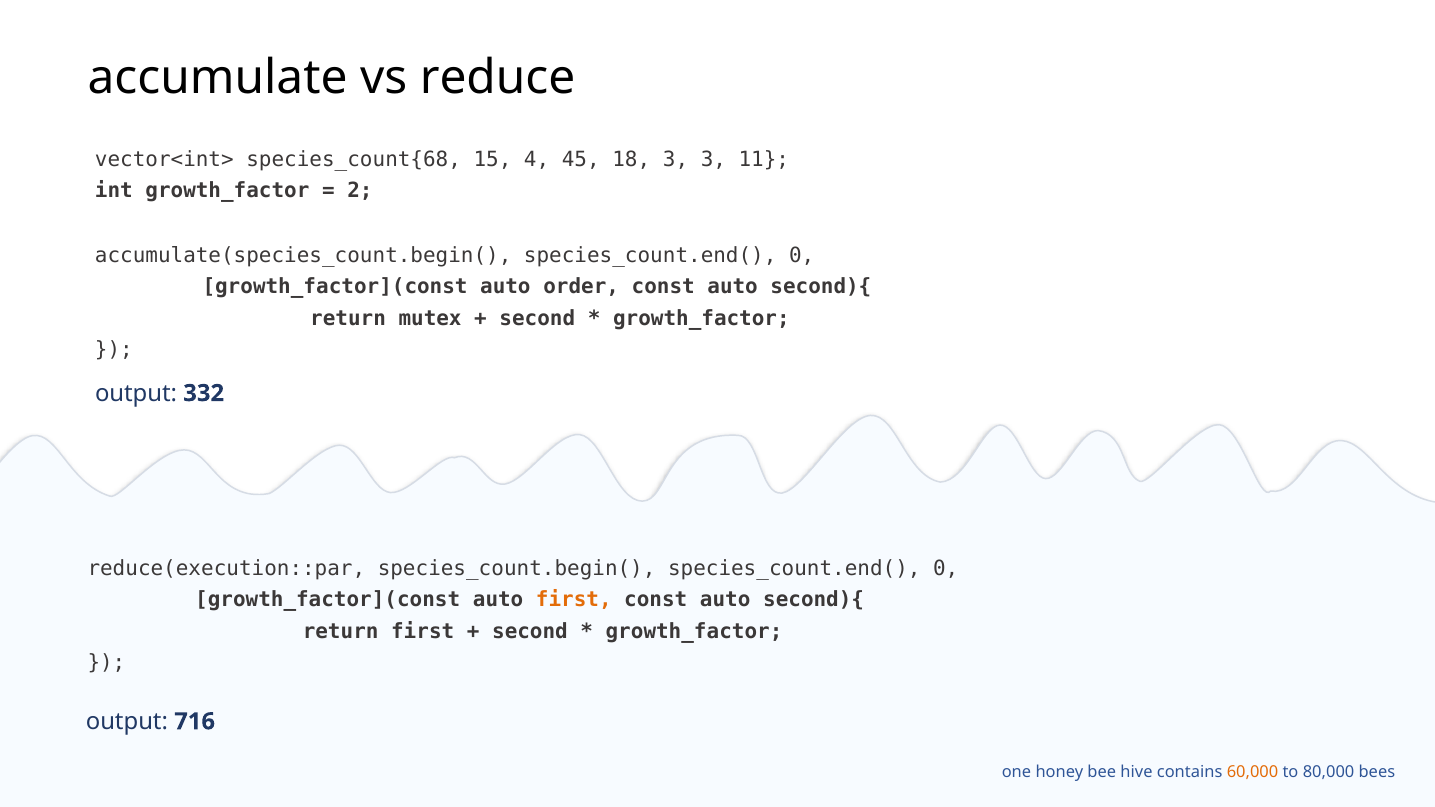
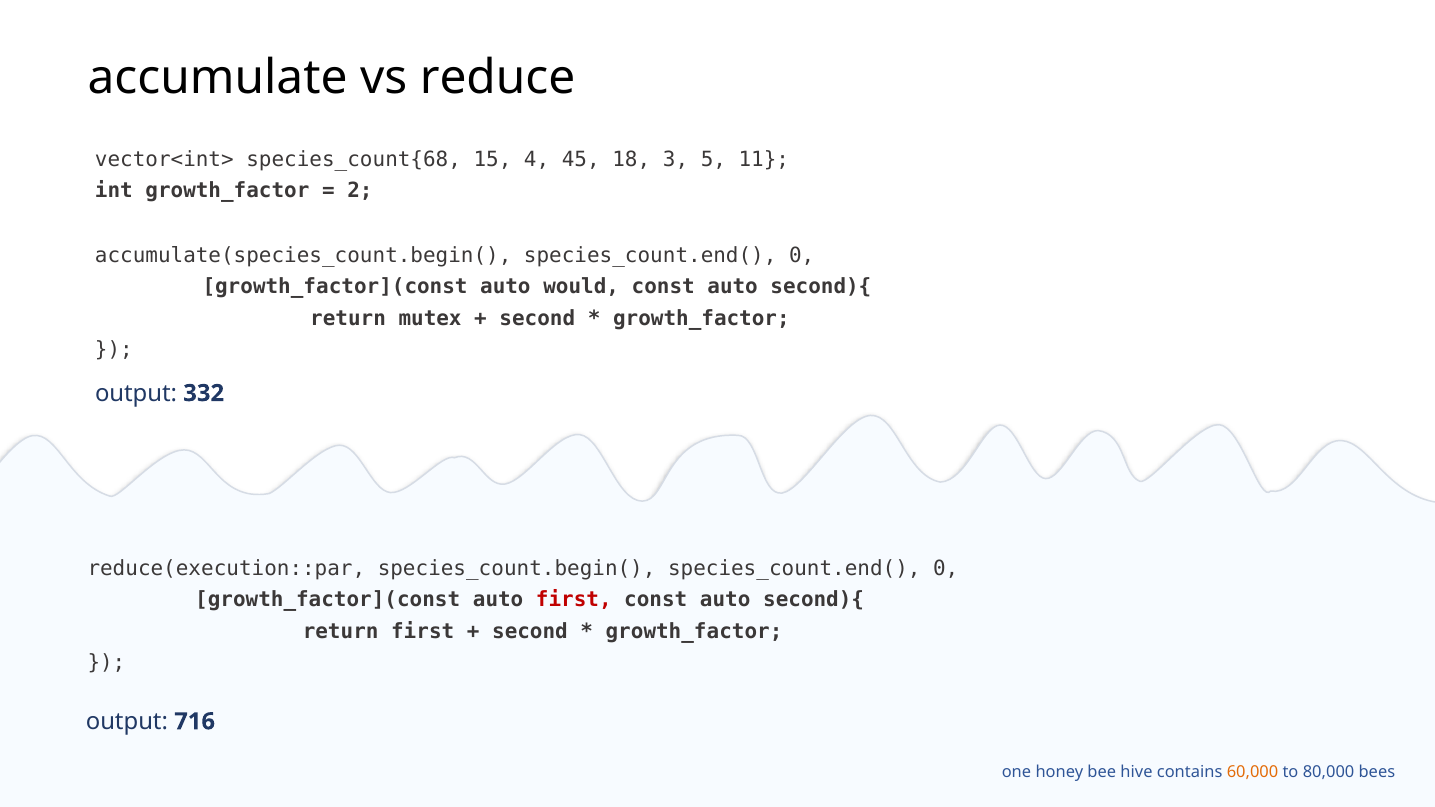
3 3: 3 -> 5
order: order -> would
first at (574, 600) colour: orange -> red
